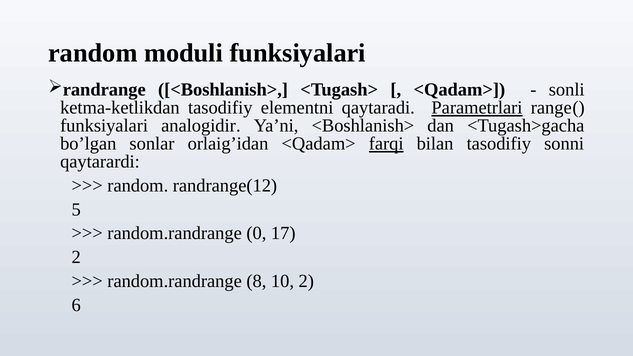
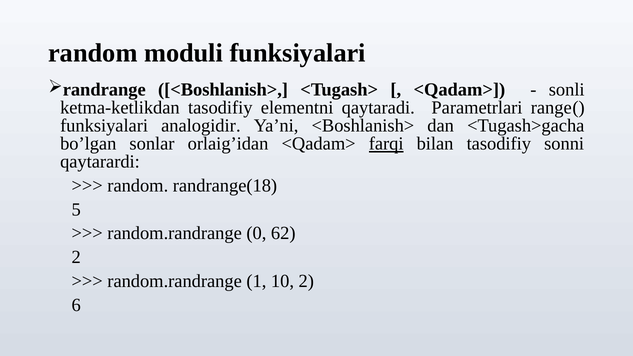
Parametrlari underline: present -> none
randrange(12: randrange(12 -> randrange(18
17: 17 -> 62
8: 8 -> 1
